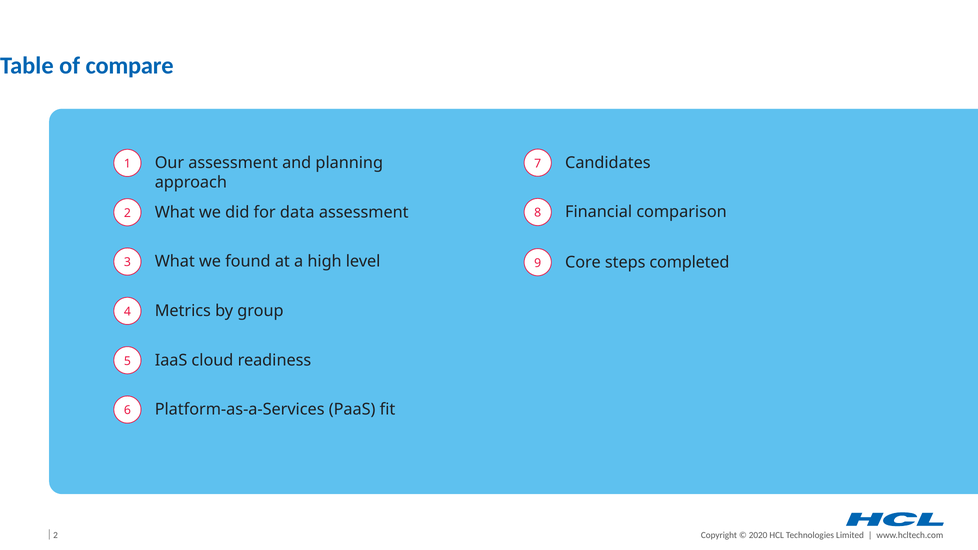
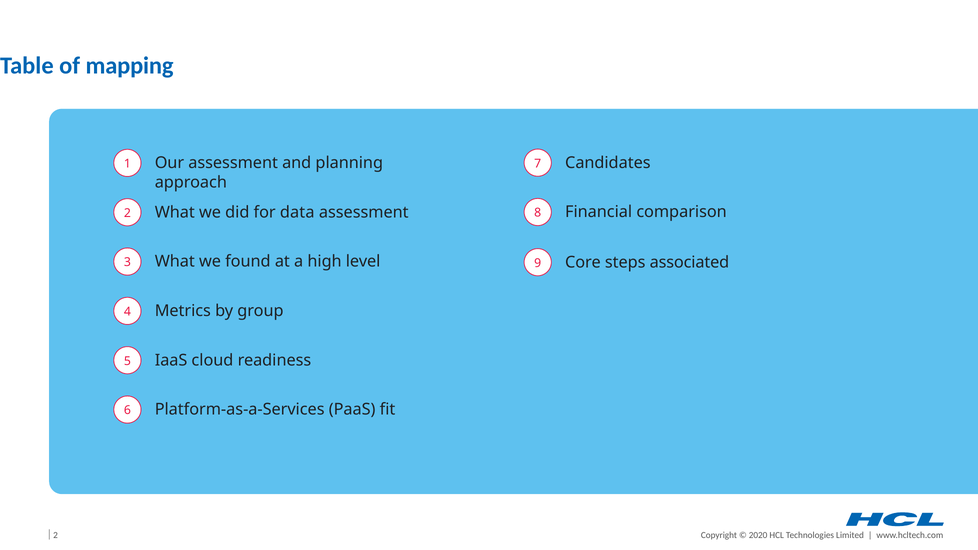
compare: compare -> mapping
completed: completed -> associated
